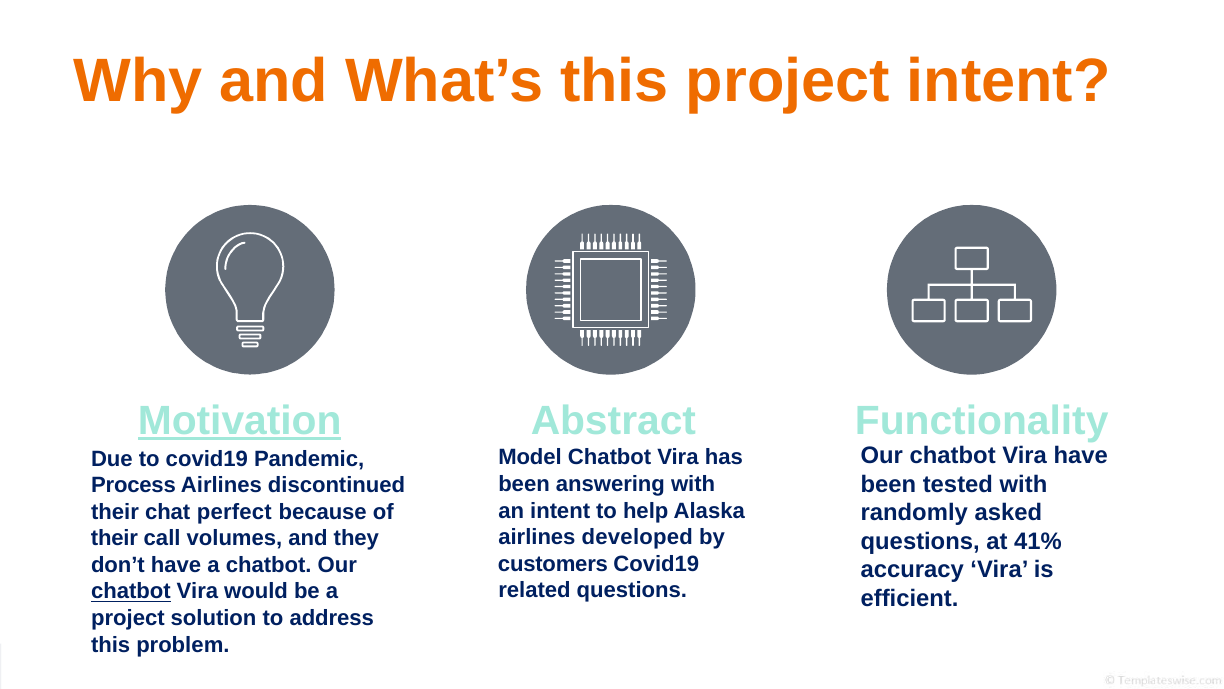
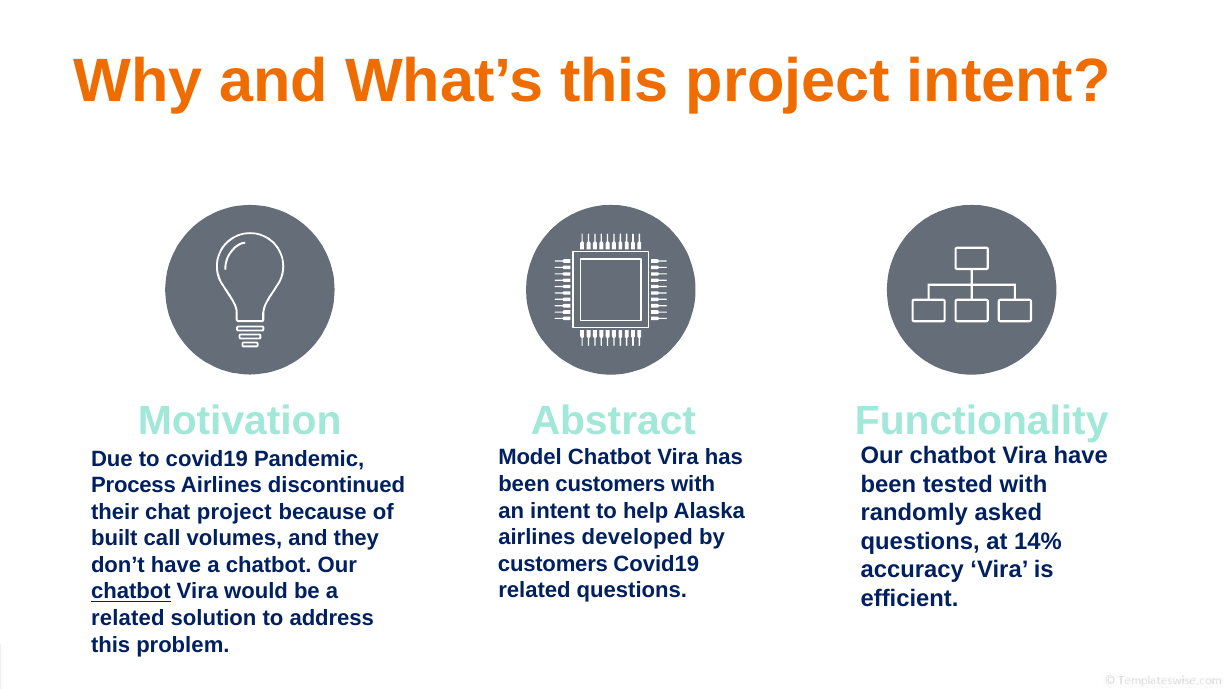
Motivation underline: present -> none
been answering: answering -> customers
chat perfect: perfect -> project
their at (114, 538): their -> built
41%: 41% -> 14%
project at (128, 618): project -> related
